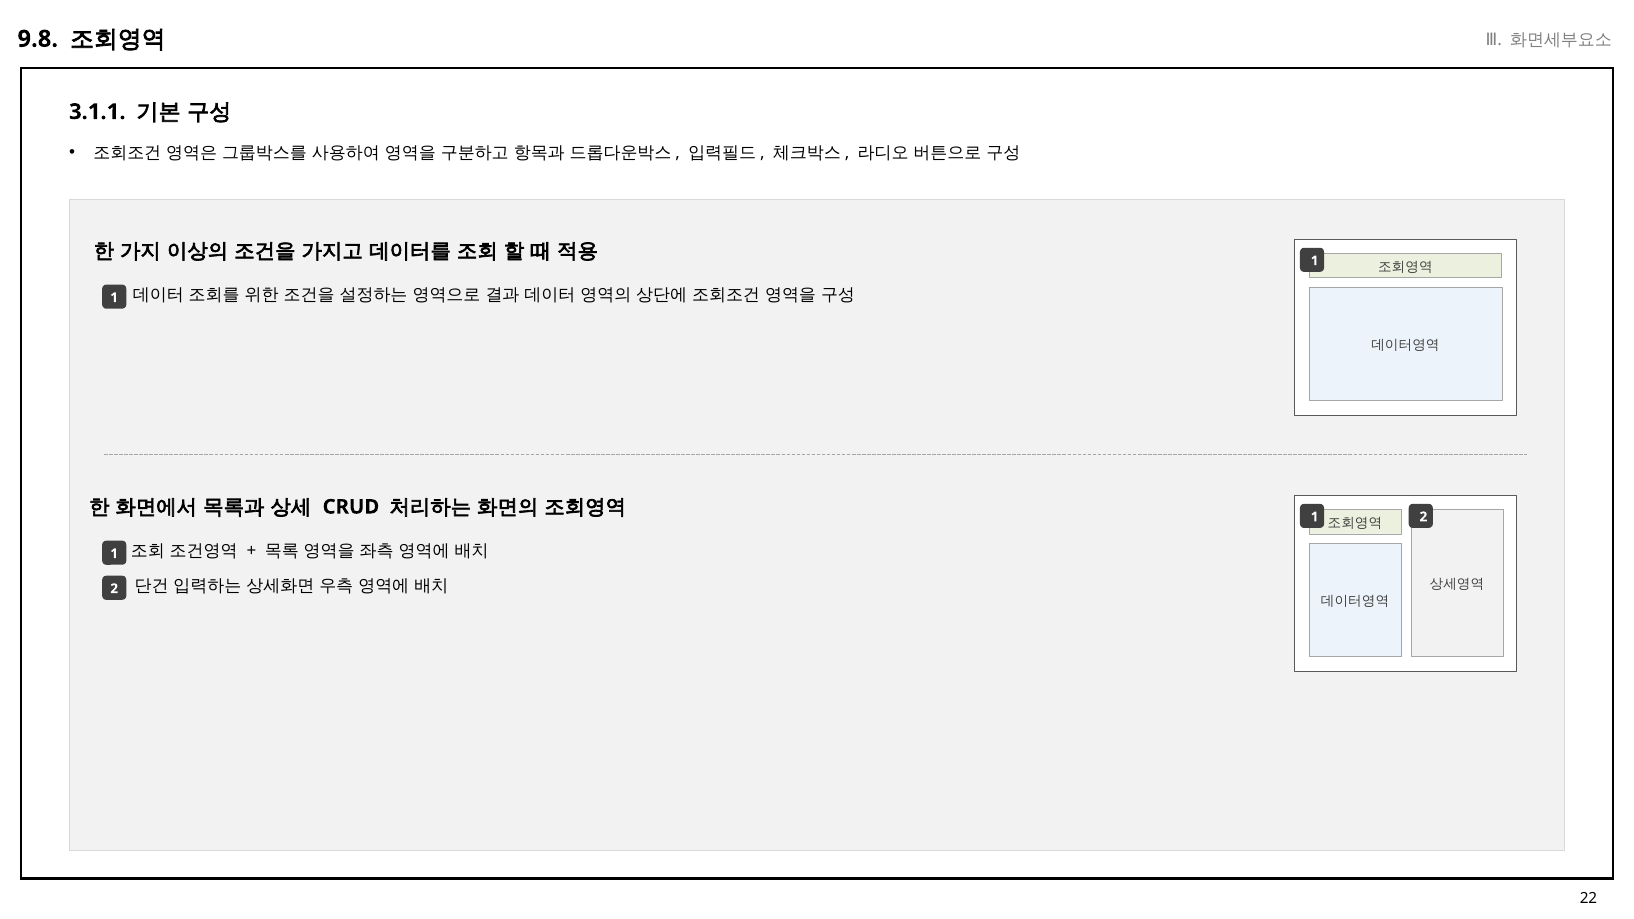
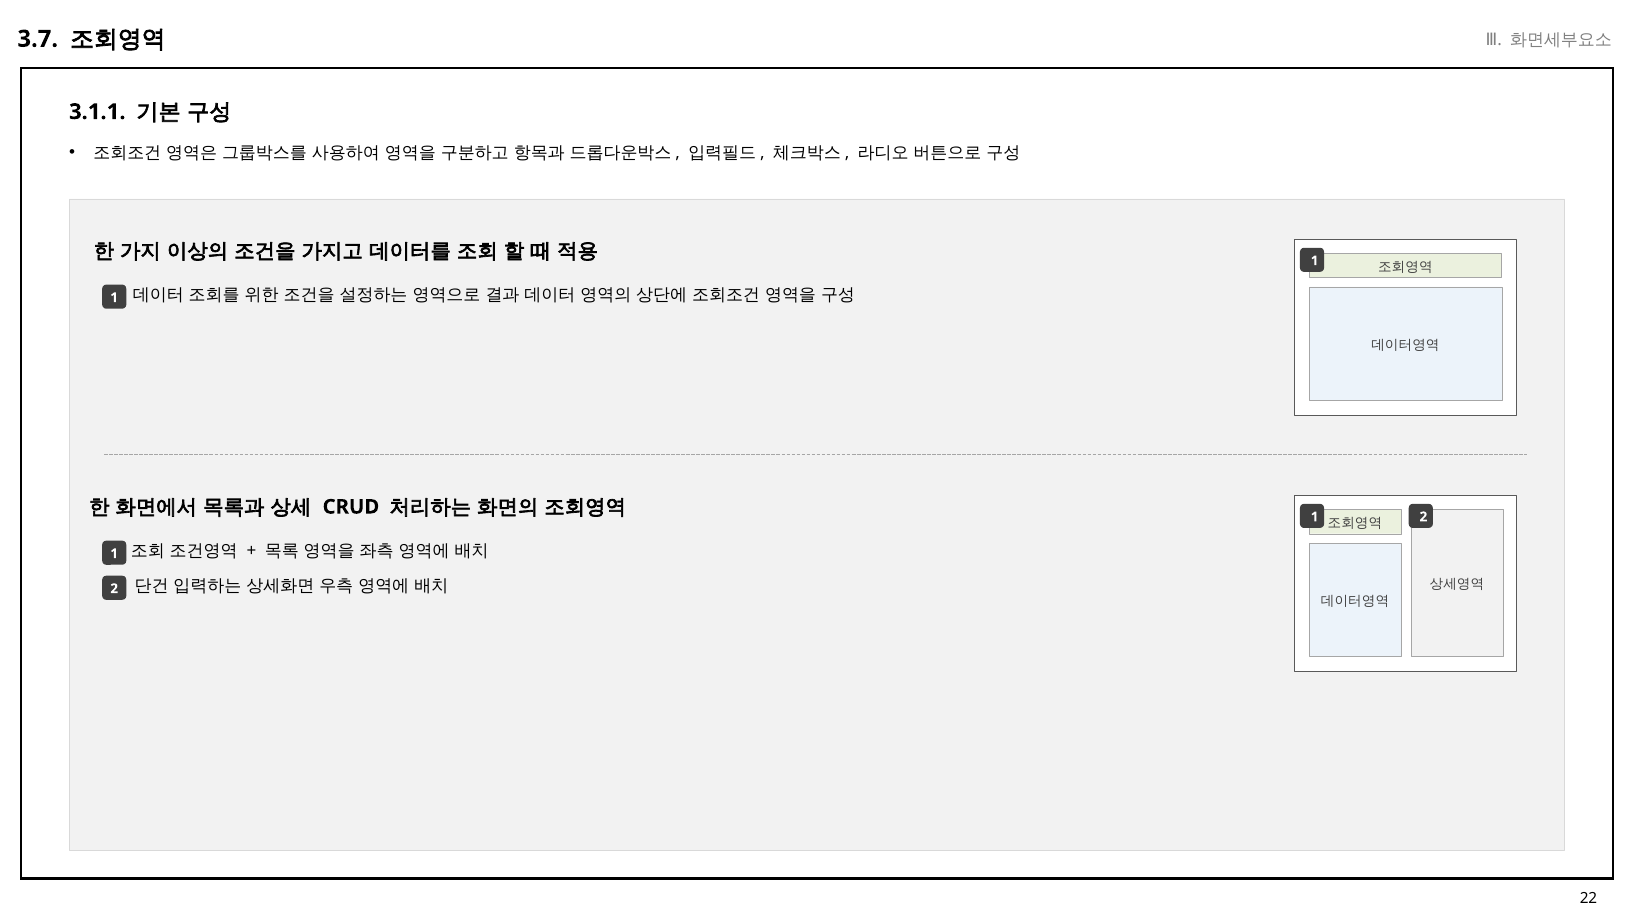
9.8: 9.8 -> 3.7
